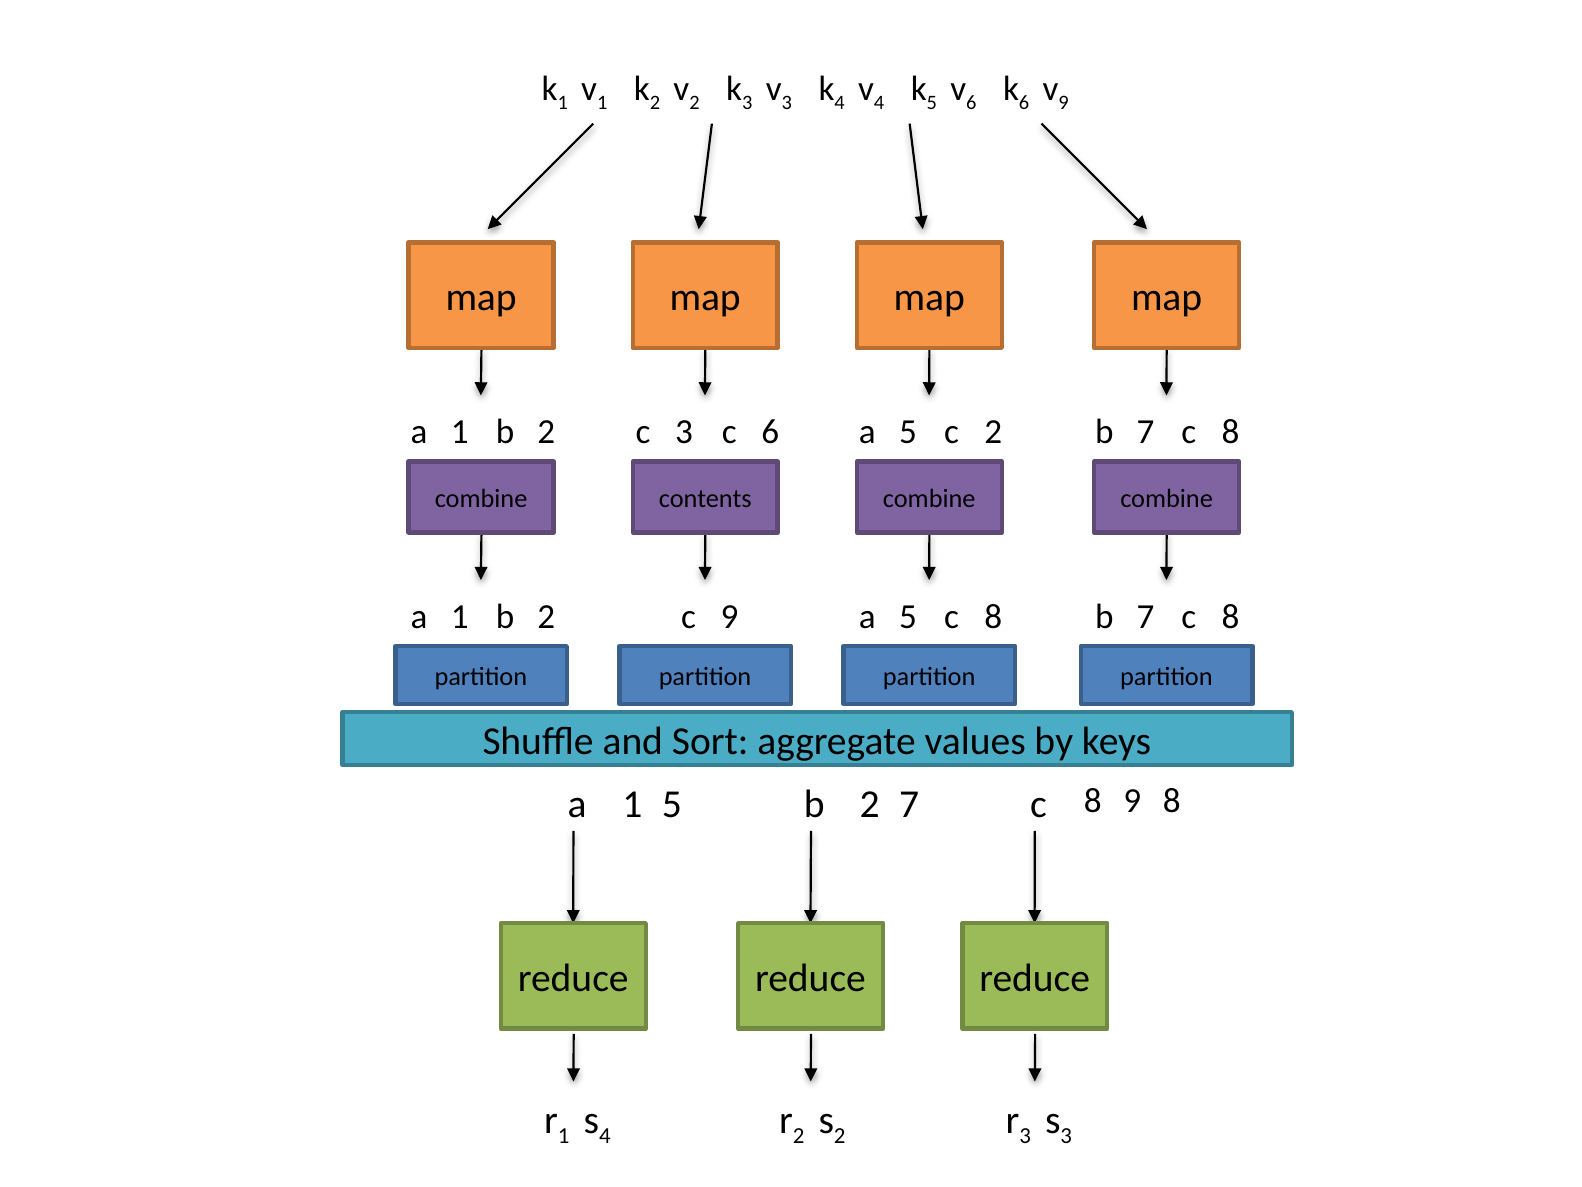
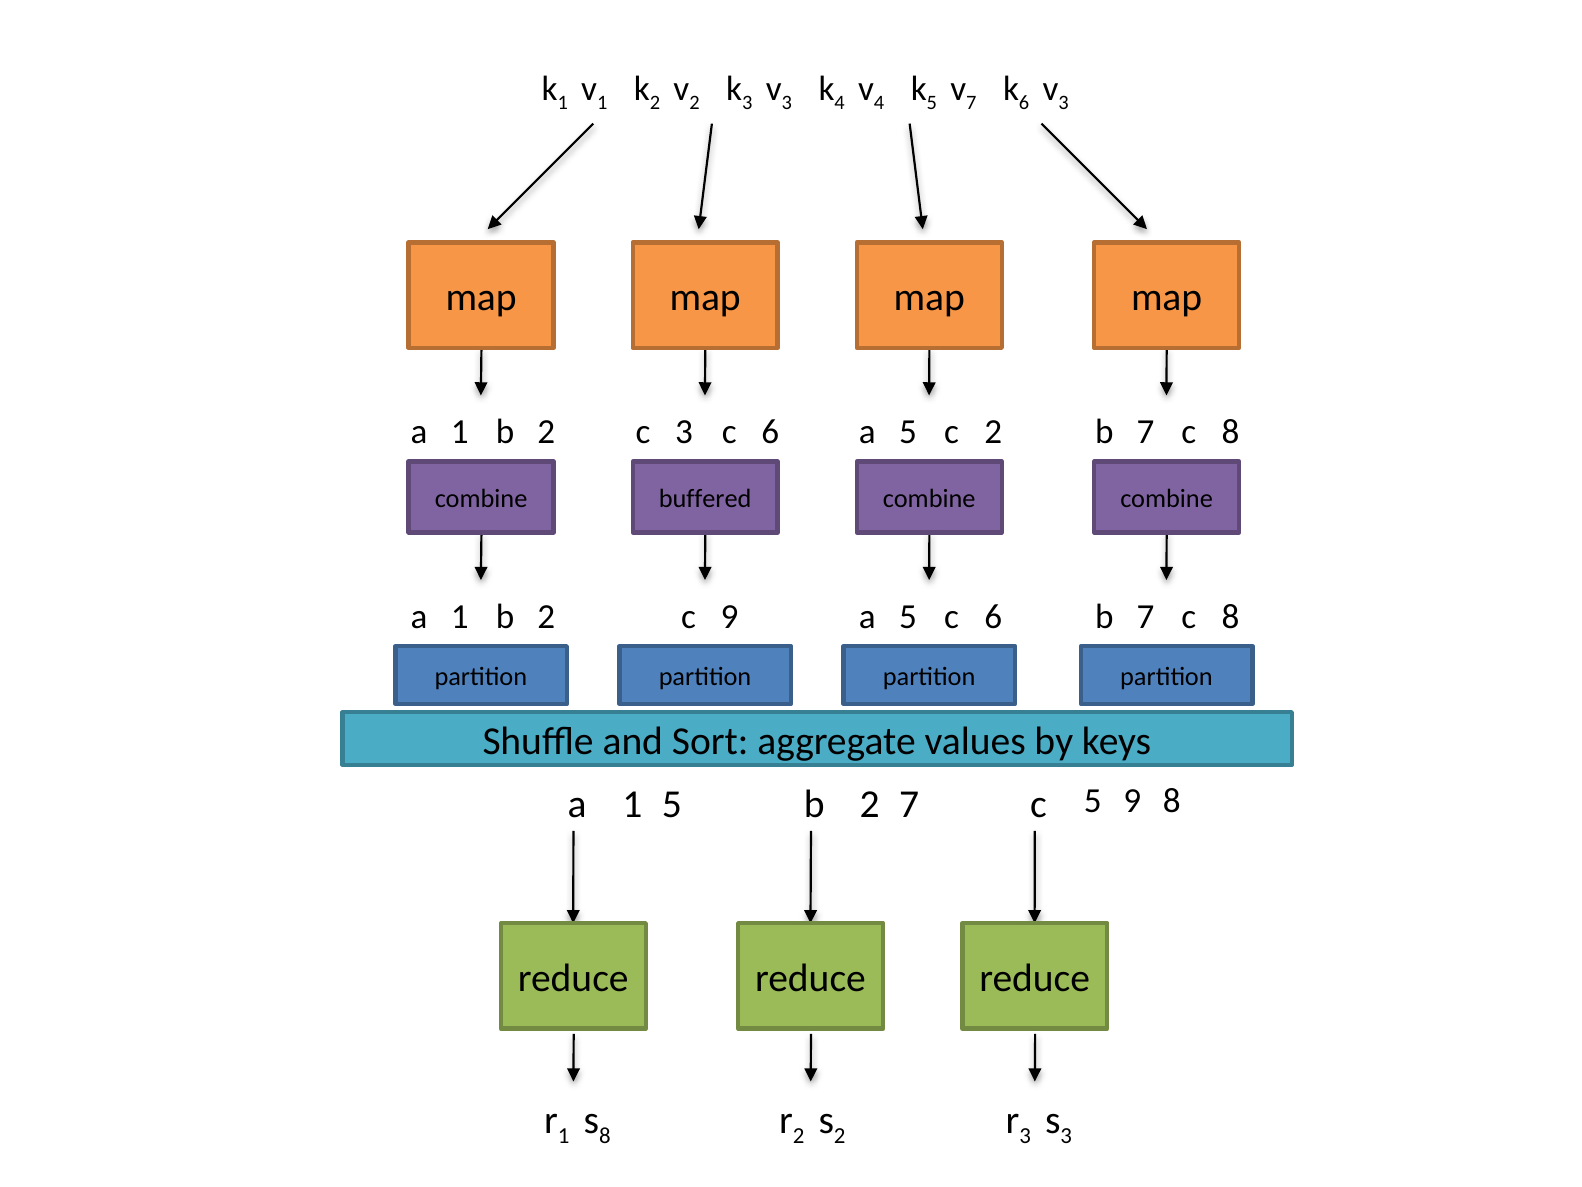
6 at (971, 103): 6 -> 7
9 at (1064, 103): 9 -> 3
contents: contents -> buffered
5 8: 8 -> 6
8 at (1093, 801): 8 -> 5
4 at (605, 1136): 4 -> 8
